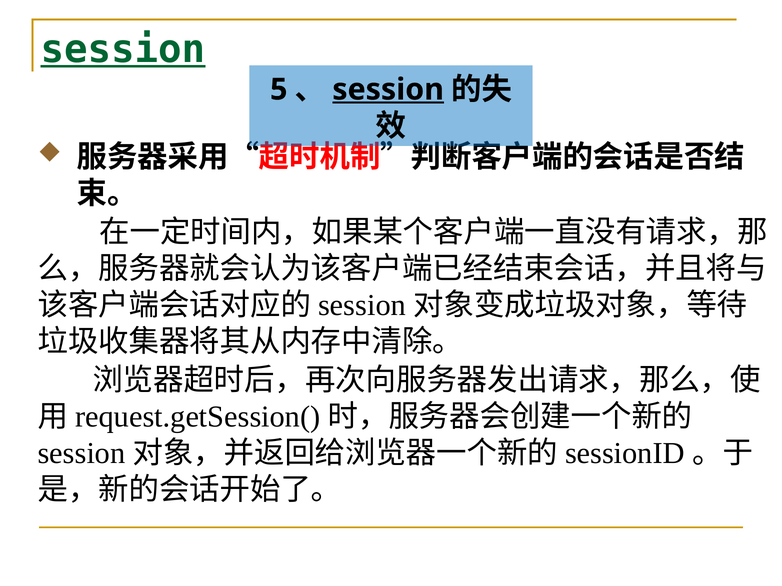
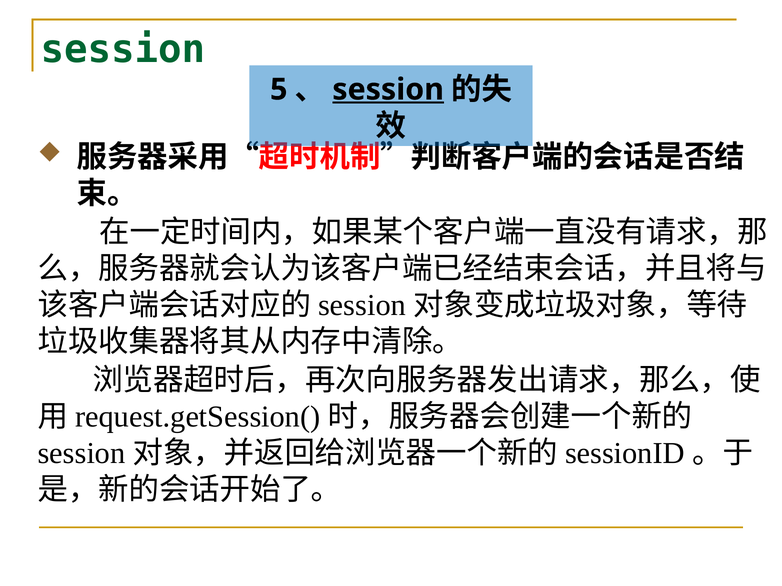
session at (123, 49) underline: present -> none
